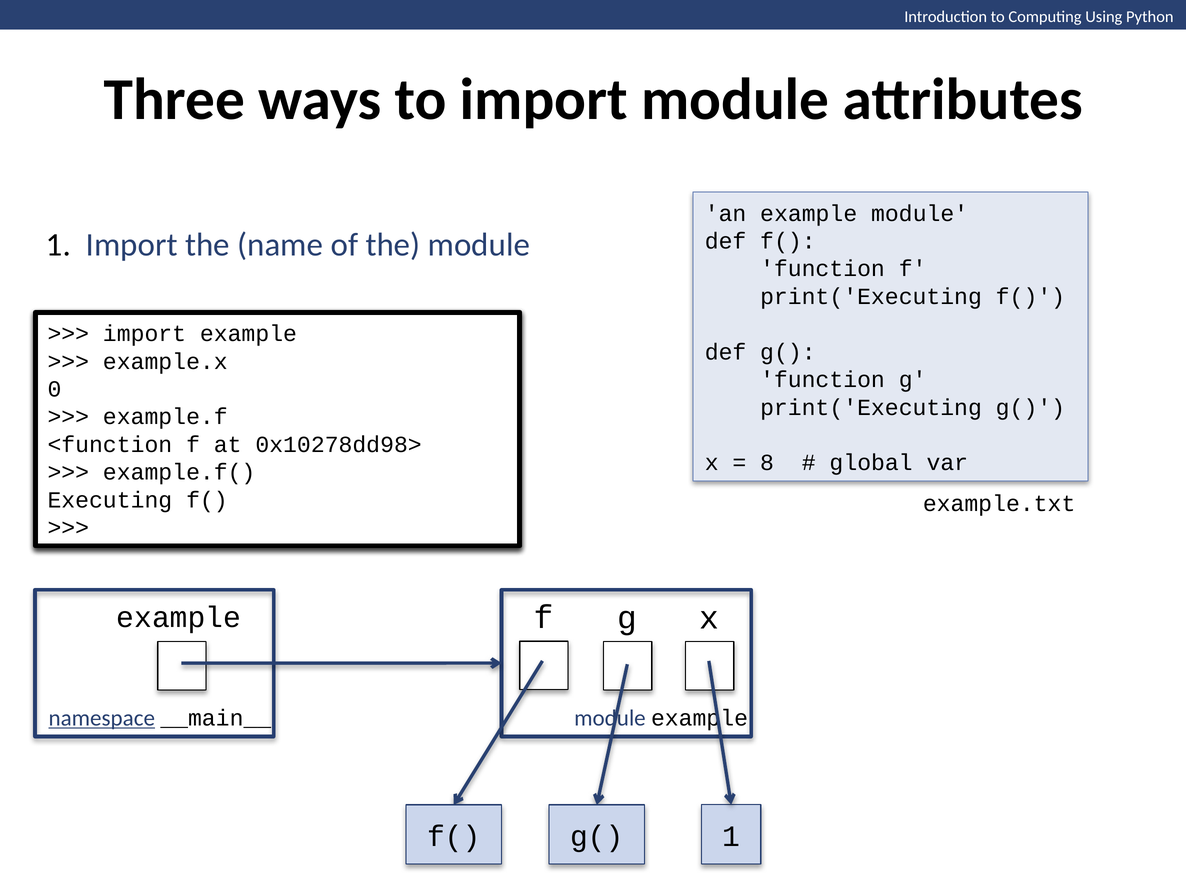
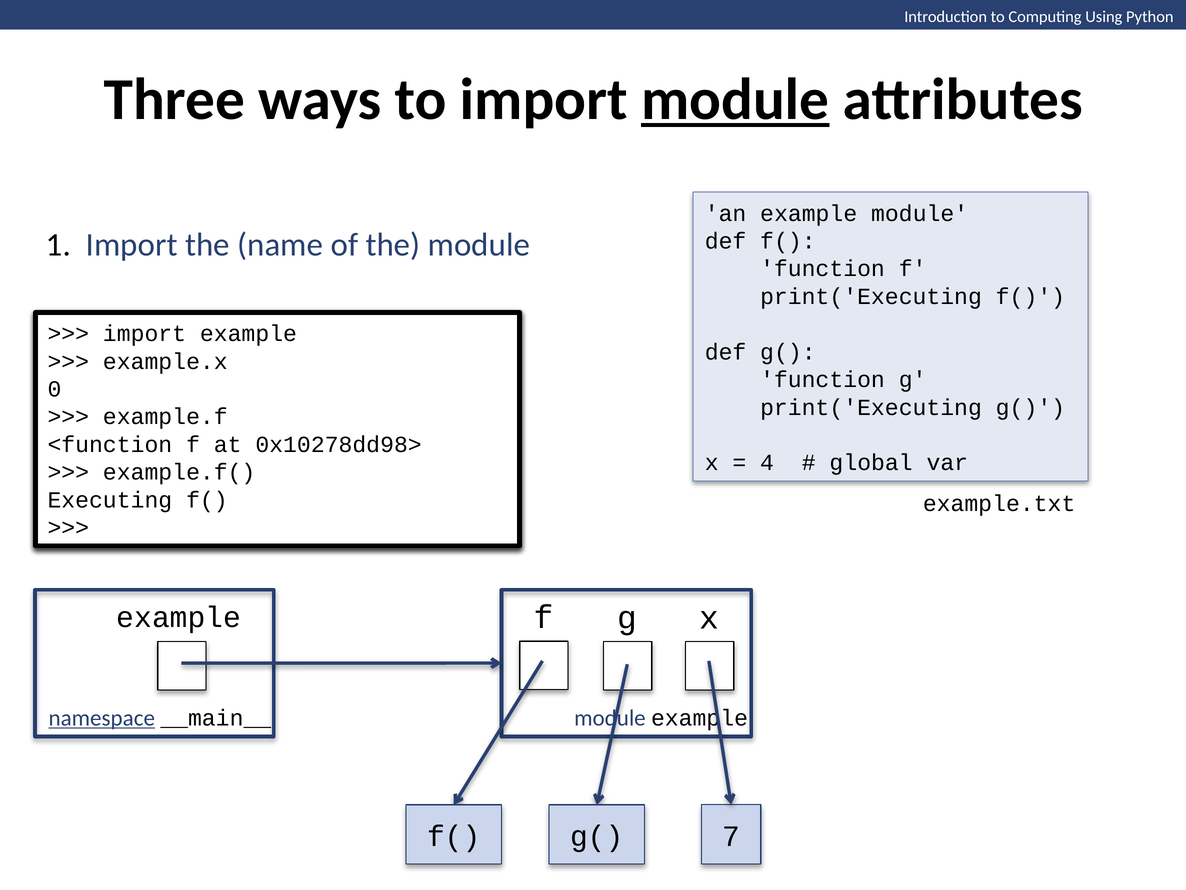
module at (735, 99) underline: none -> present
8: 8 -> 4
f( 1: 1 -> 7
